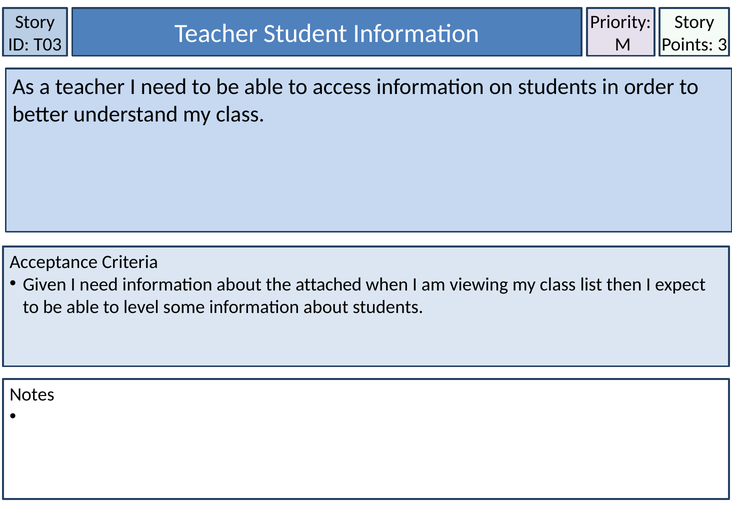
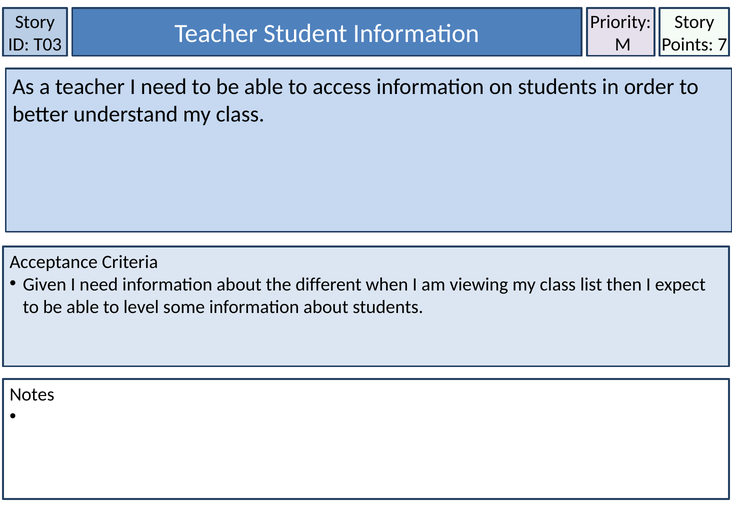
3: 3 -> 7
attached: attached -> different
